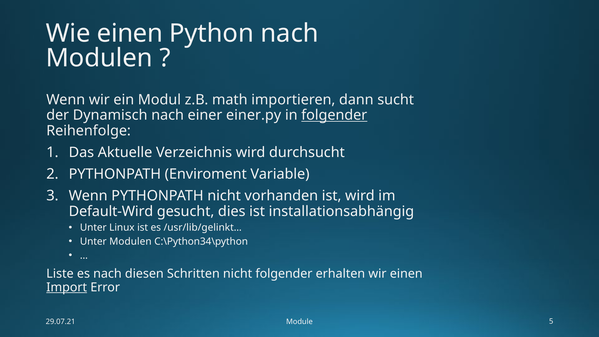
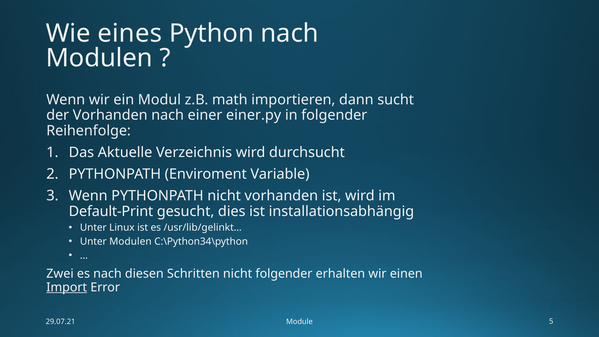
Wie einen: einen -> eines
der Dynamisch: Dynamisch -> Vorhanden
folgender at (334, 115) underline: present -> none
Default-Wird: Default-Wird -> Default-Print
Liste: Liste -> Zwei
